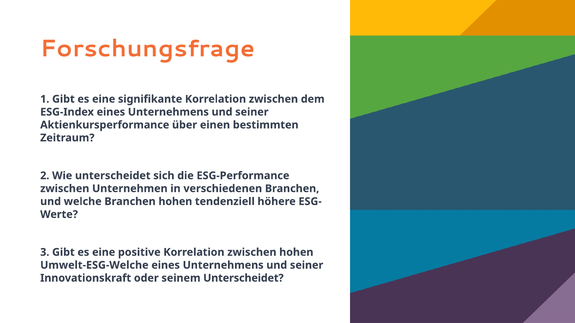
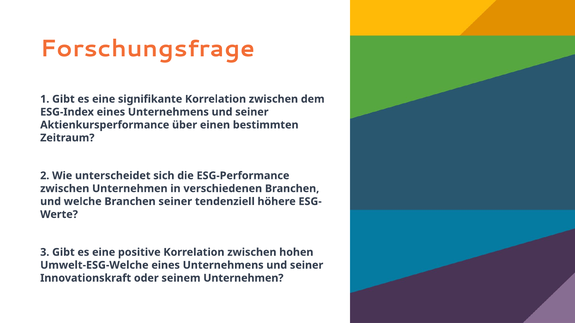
Branchen hohen: hohen -> seiner
seinem Unterscheidet: Unterscheidet -> Unternehmen
